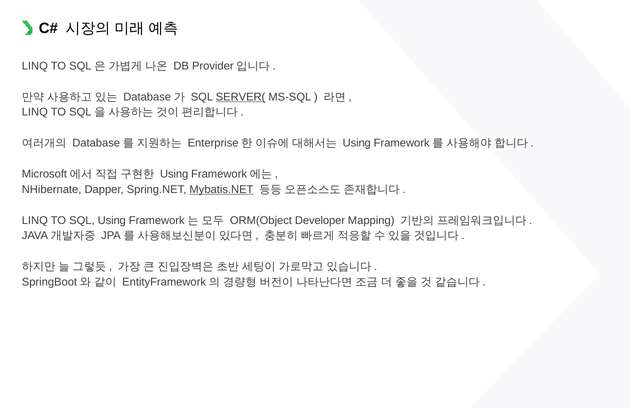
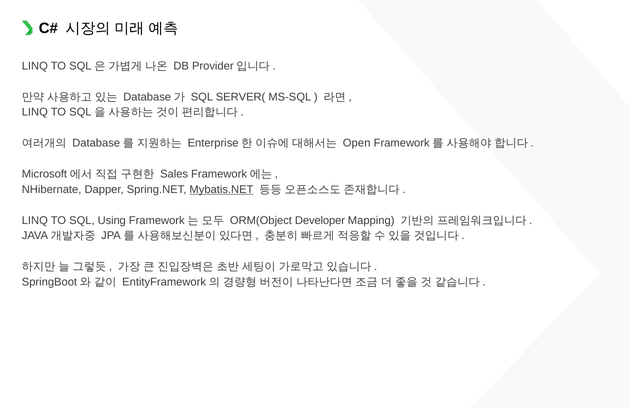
SERVER( underline: present -> none
Using at (357, 143): Using -> Open
Using at (174, 174): Using -> Sales
